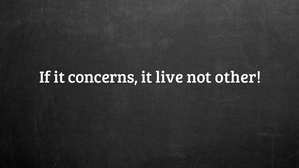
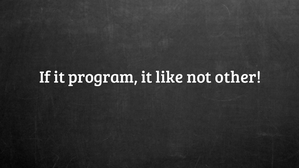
concerns: concerns -> program
live: live -> like
